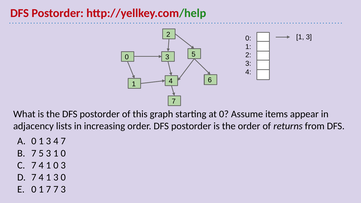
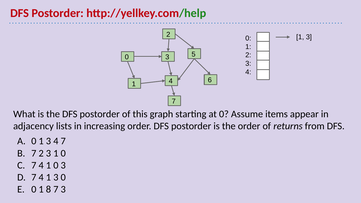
7 5: 5 -> 2
1 7: 7 -> 8
